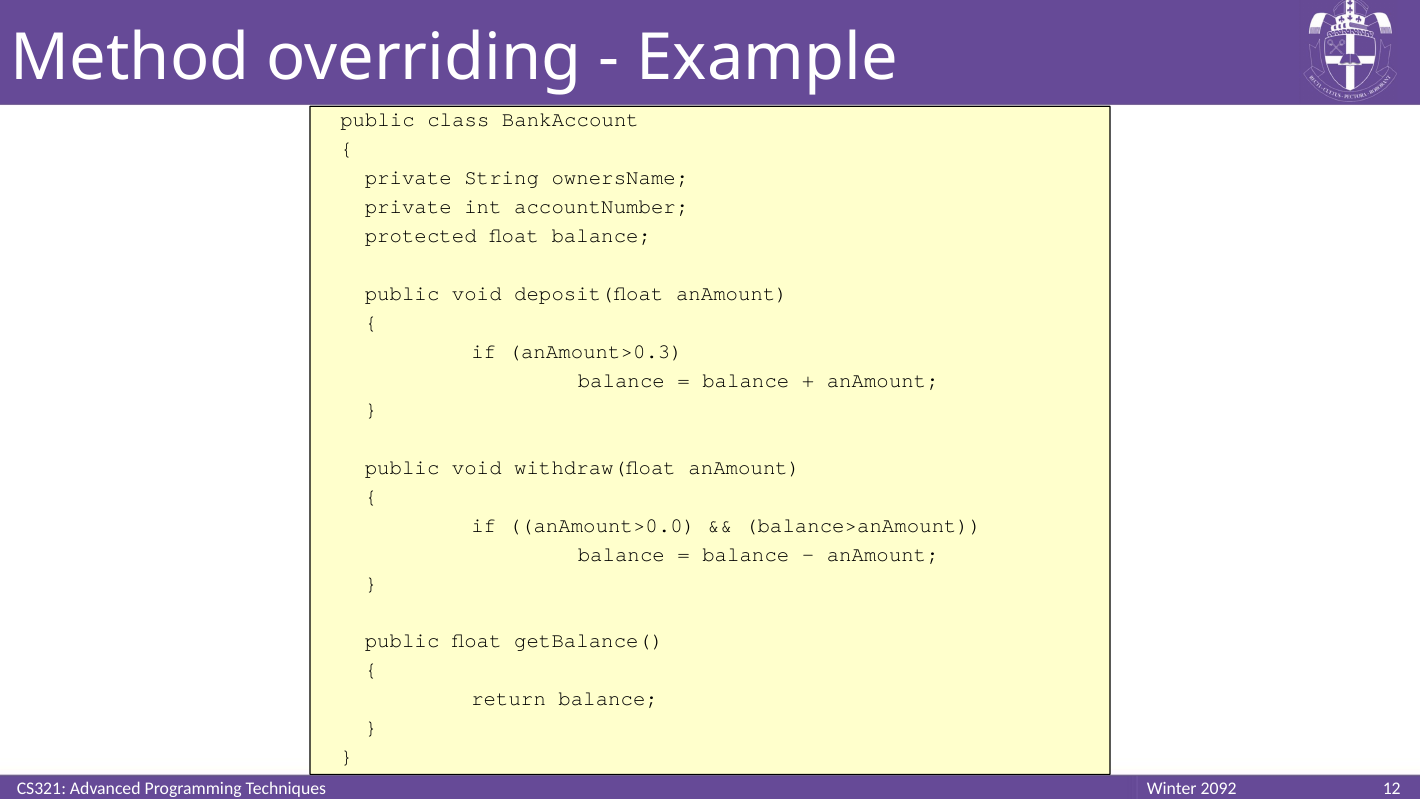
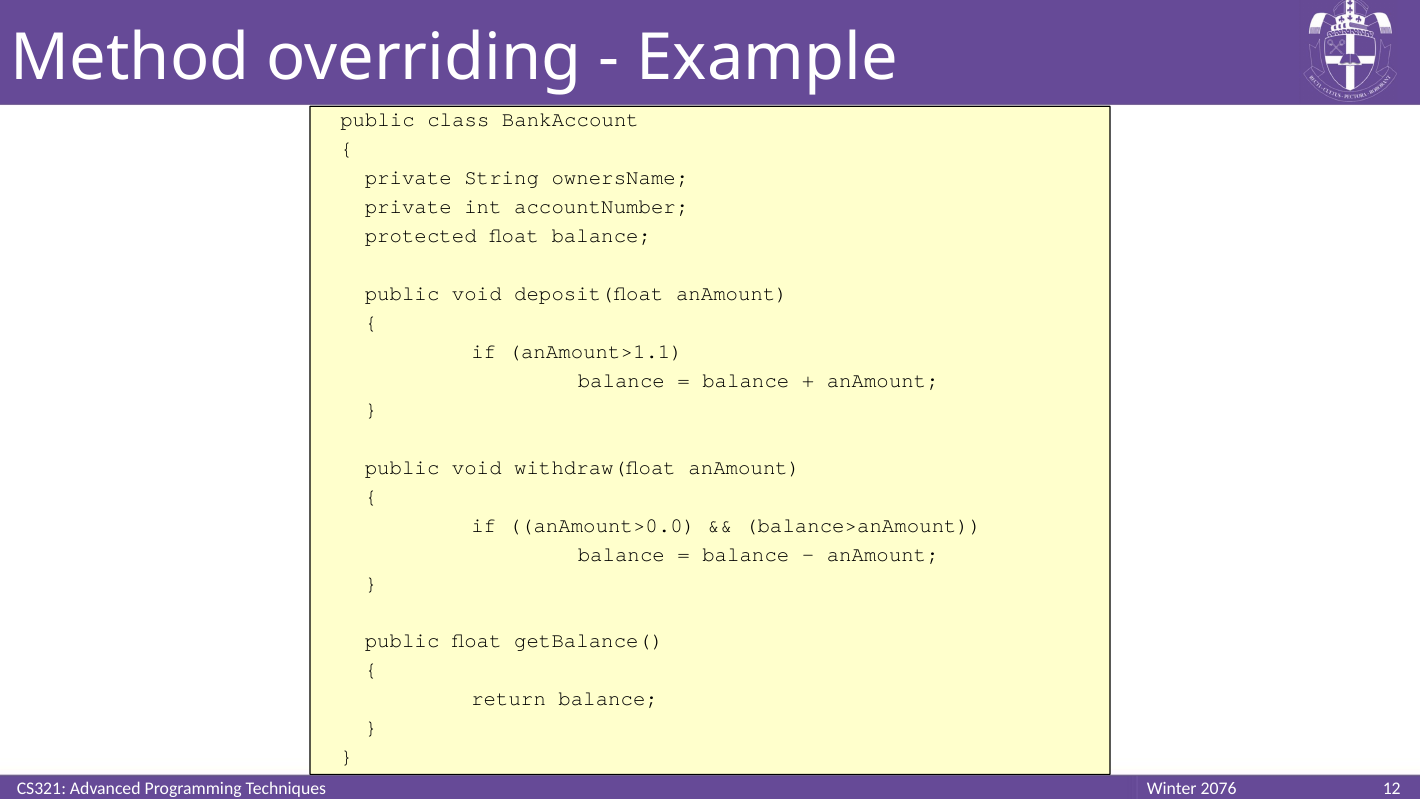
anAmount>0.3: anAmount>0.3 -> anAmount>1.1
2092: 2092 -> 2076
